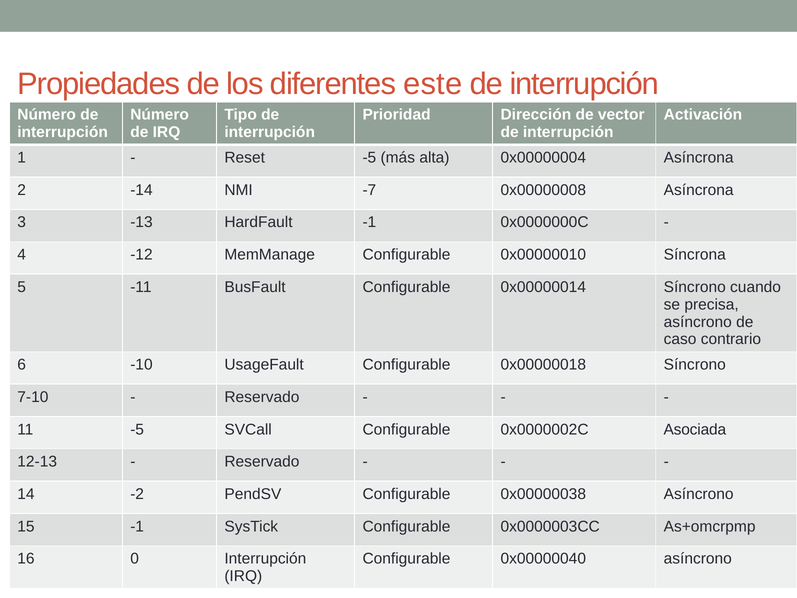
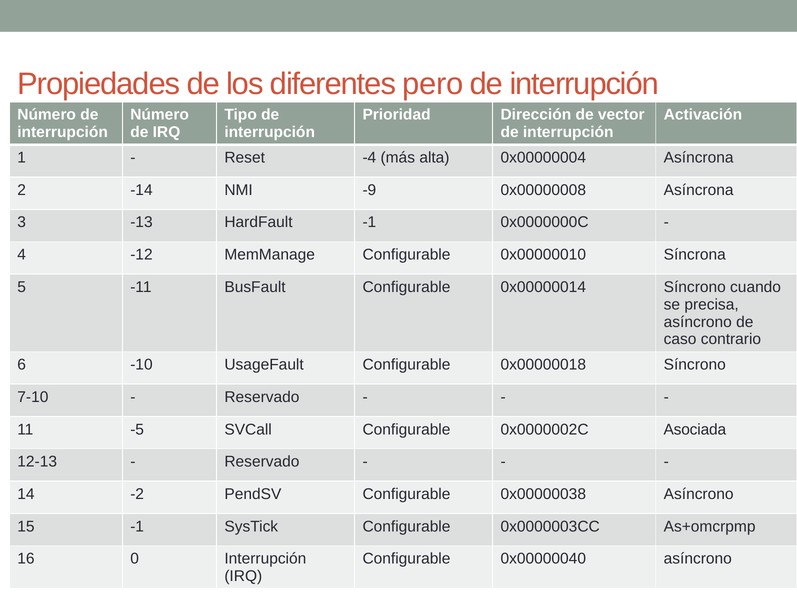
este: este -> pero
Reset -5: -5 -> -4
-7: -7 -> -9
